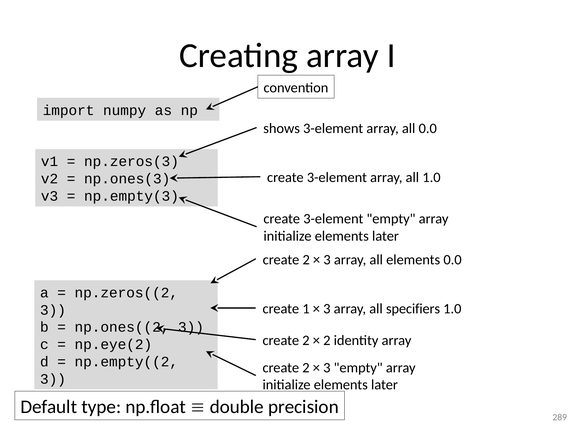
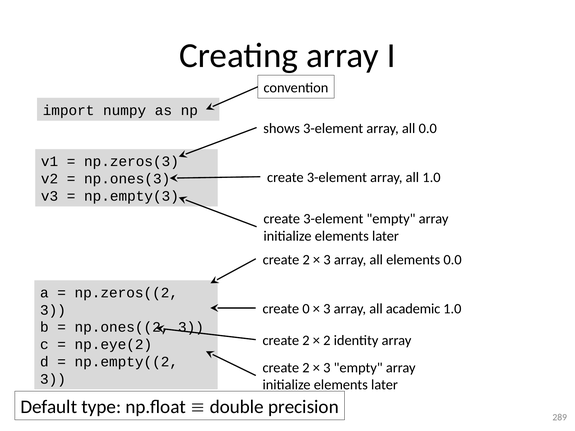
1: 1 -> 0
specifiers: specifiers -> academic
